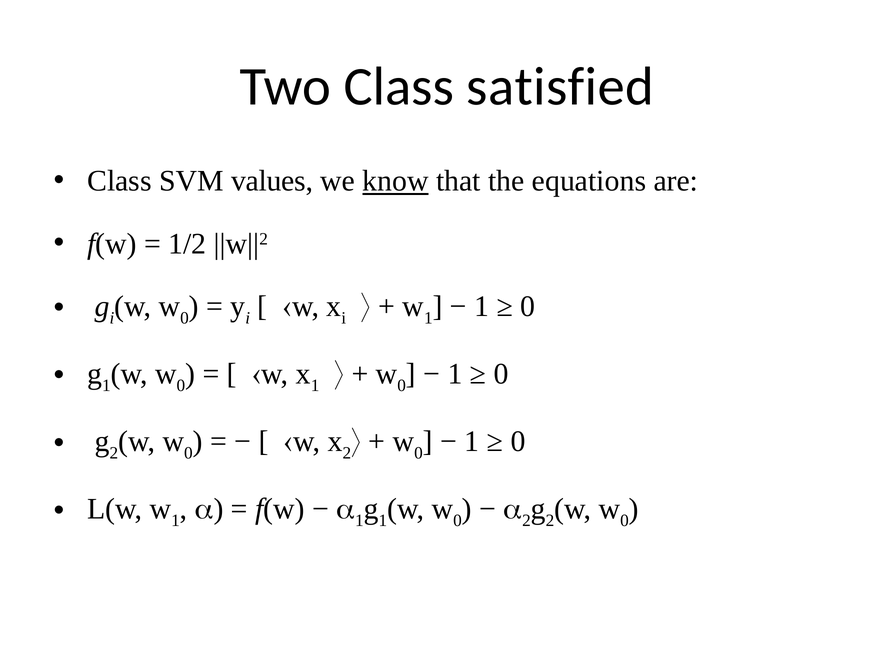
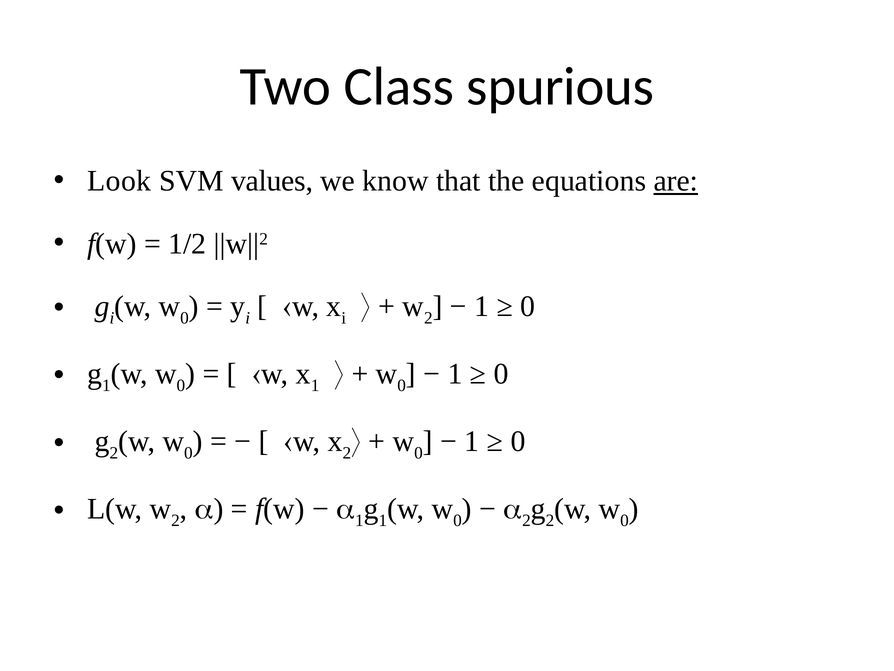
satisfied: satisfied -> spurious
Class at (119, 181): Class -> Look
know underline: present -> none
are underline: none -> present
1 at (428, 318): 1 -> 2
L(w w 1: 1 -> 2
